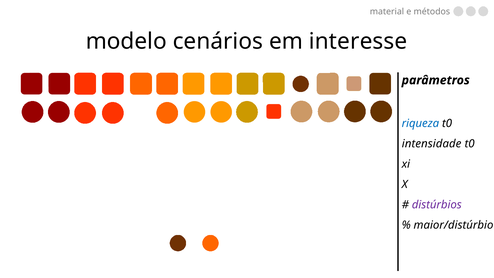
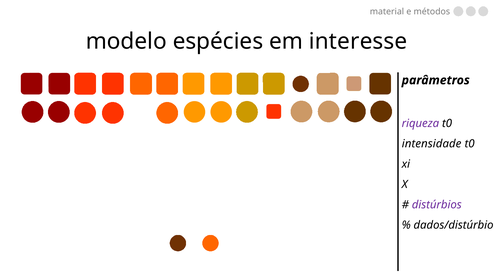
cenários: cenários -> espécies
riqueza colour: blue -> purple
maior/distúrbio: maior/distúrbio -> dados/distúrbio
